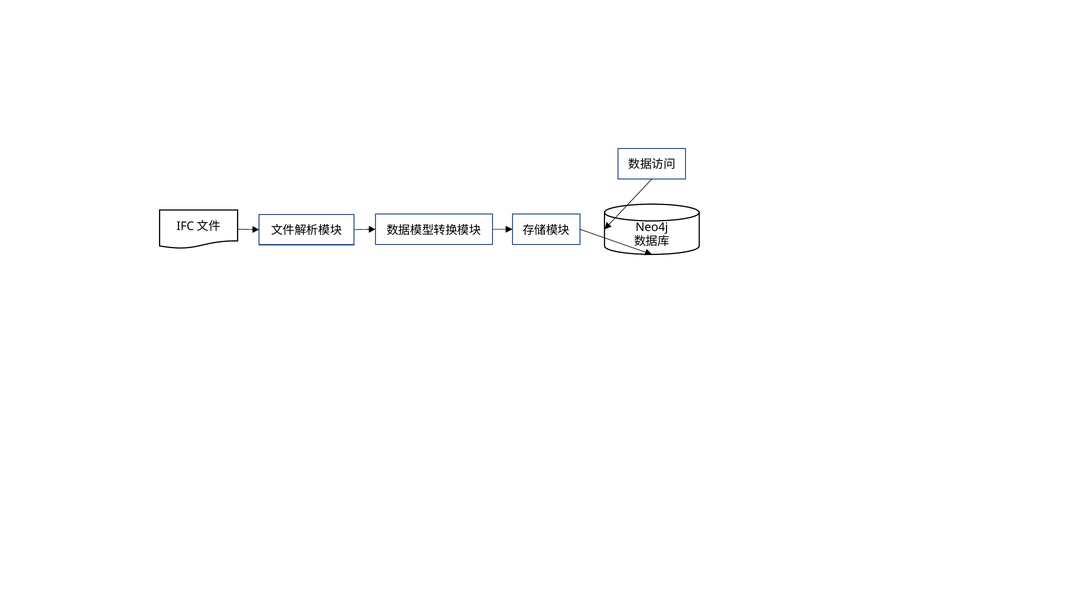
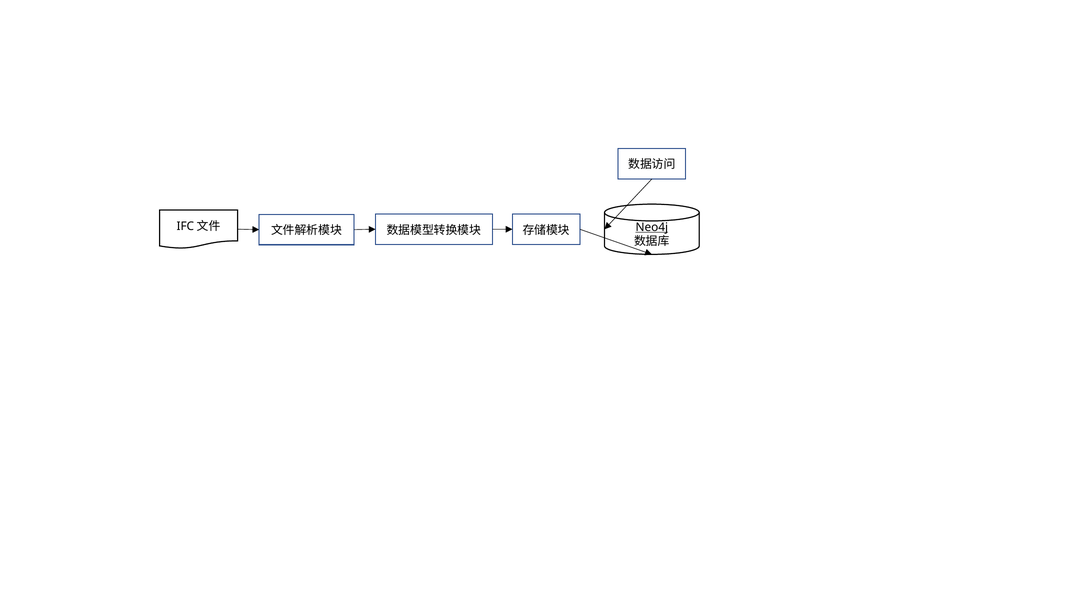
Neo4j underline: none -> present
